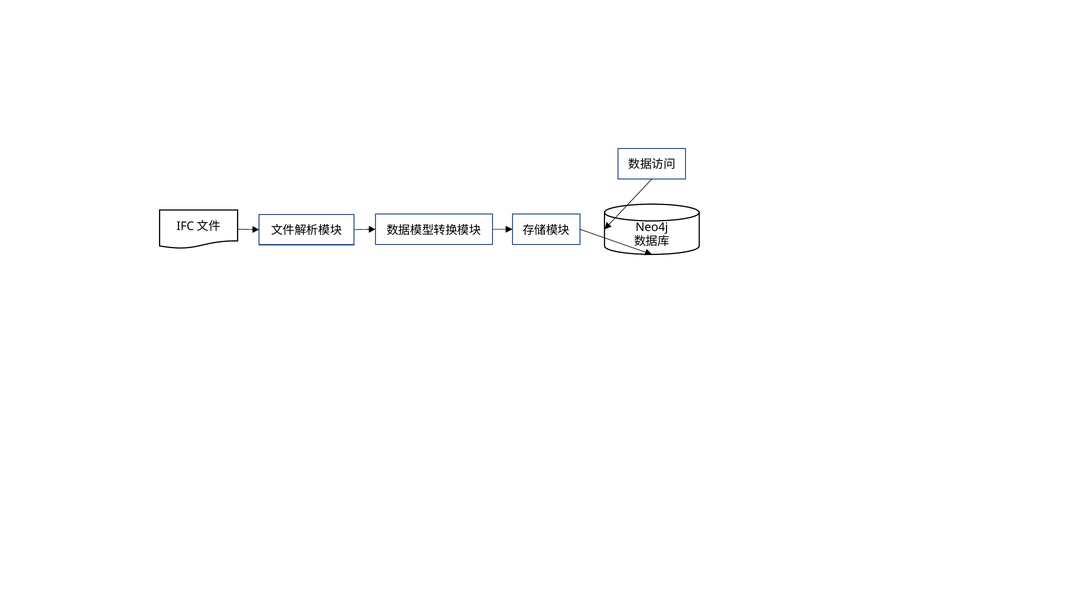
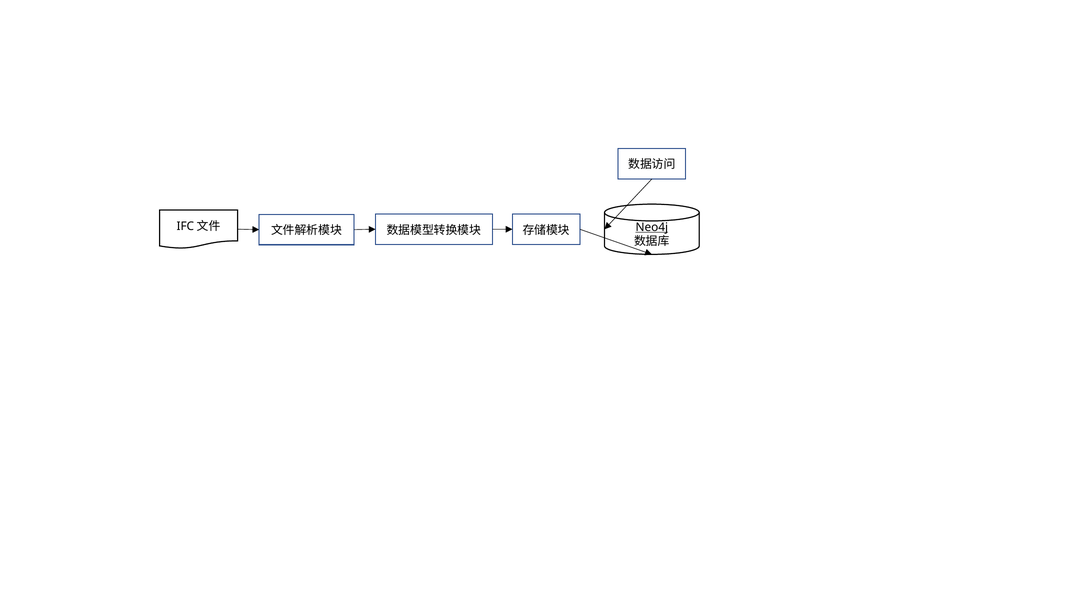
Neo4j underline: none -> present
